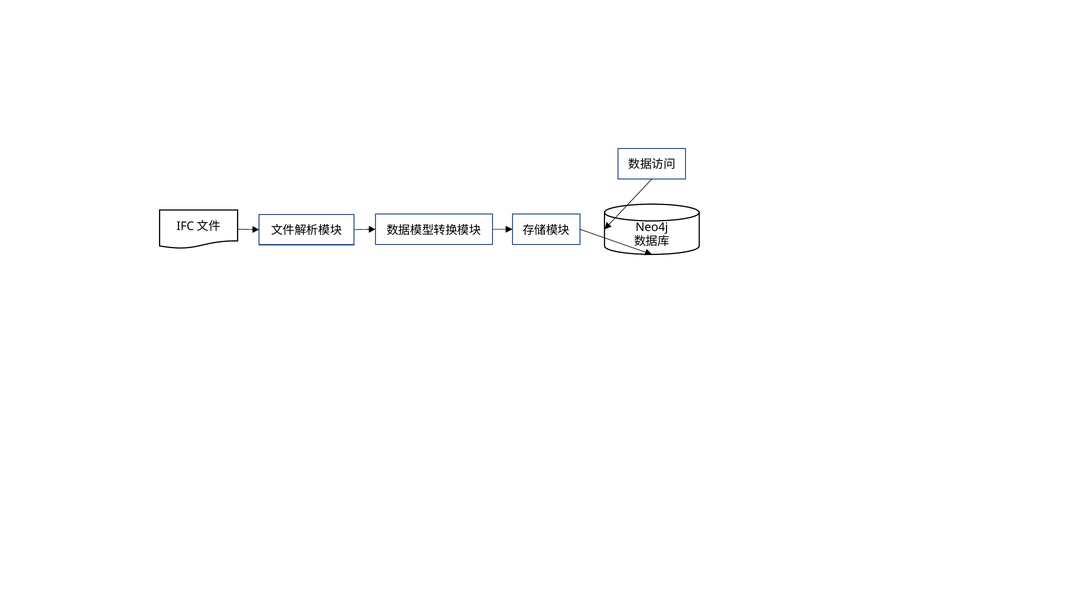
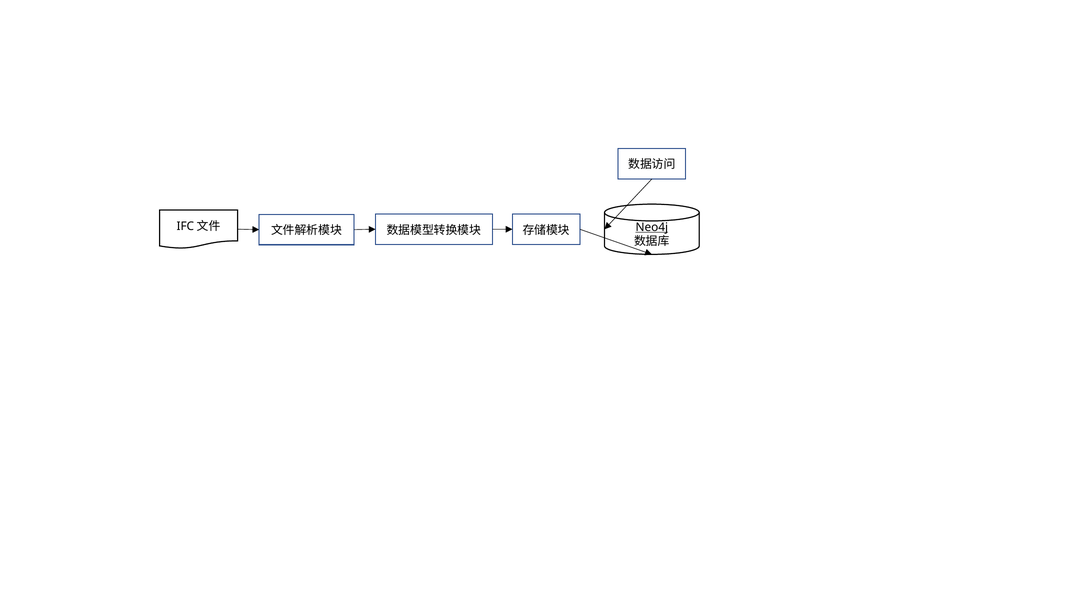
Neo4j underline: none -> present
